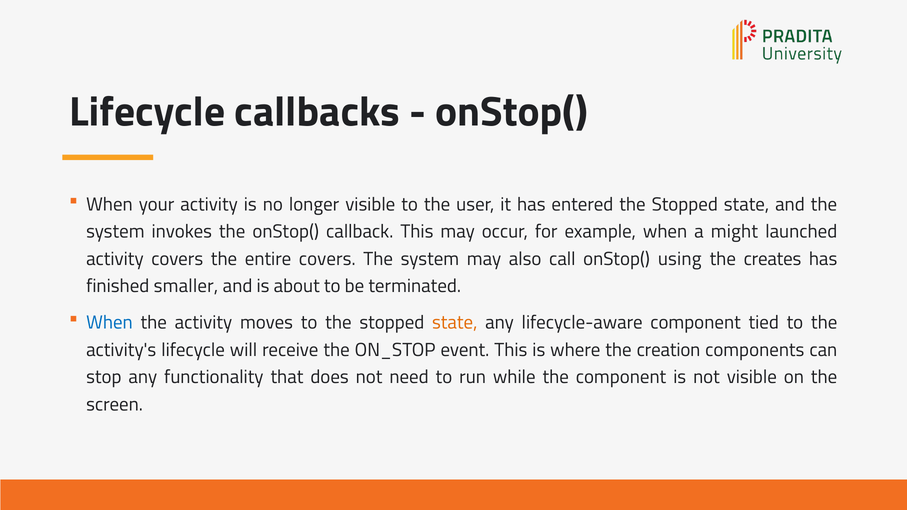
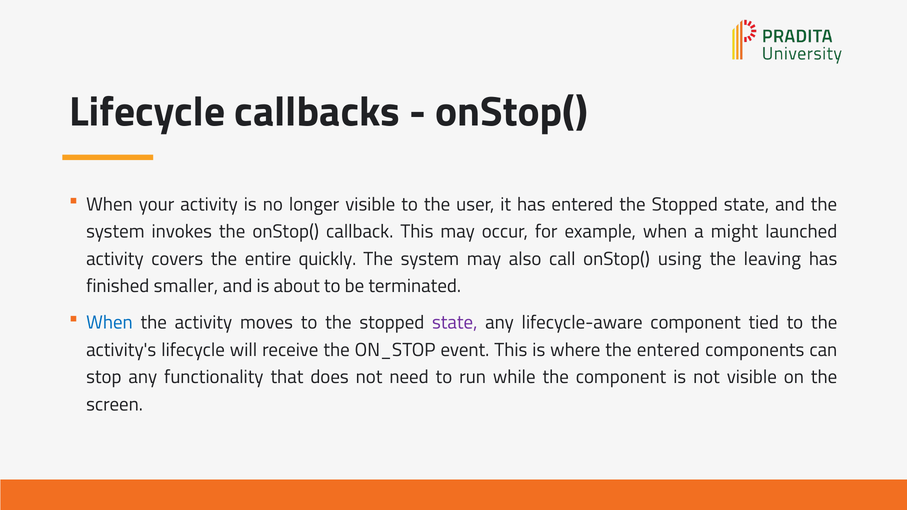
entire covers: covers -> quickly
creates: creates -> leaving
state at (455, 323) colour: orange -> purple
the creation: creation -> entered
